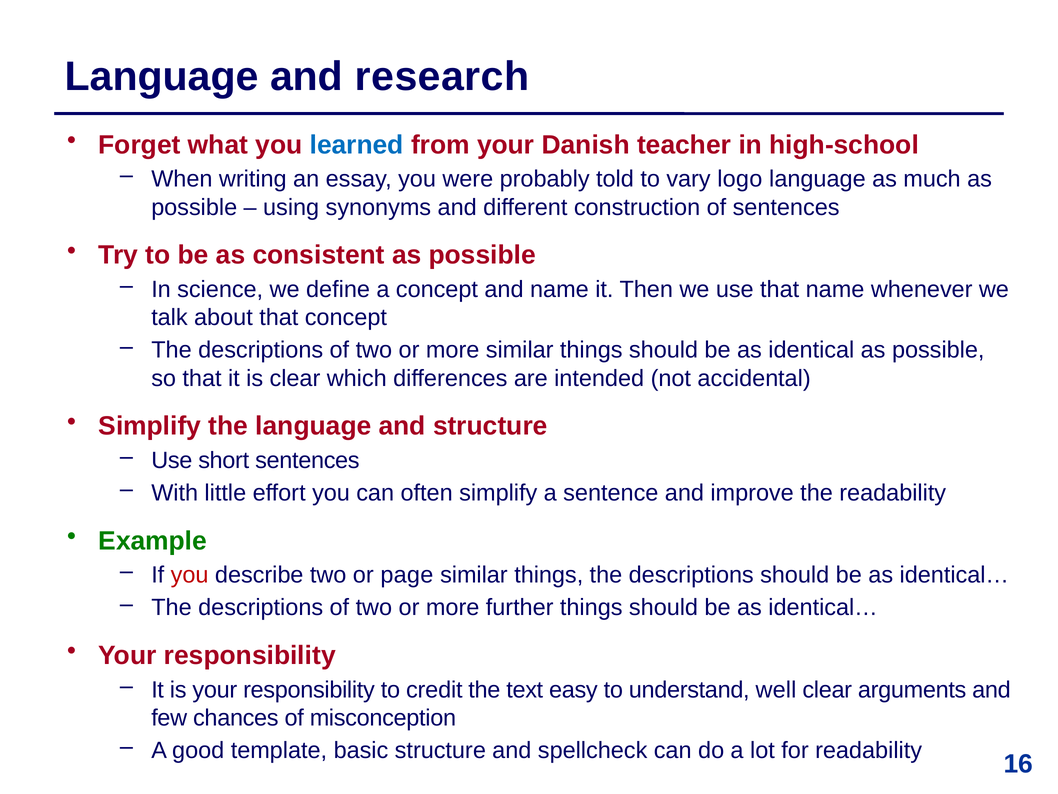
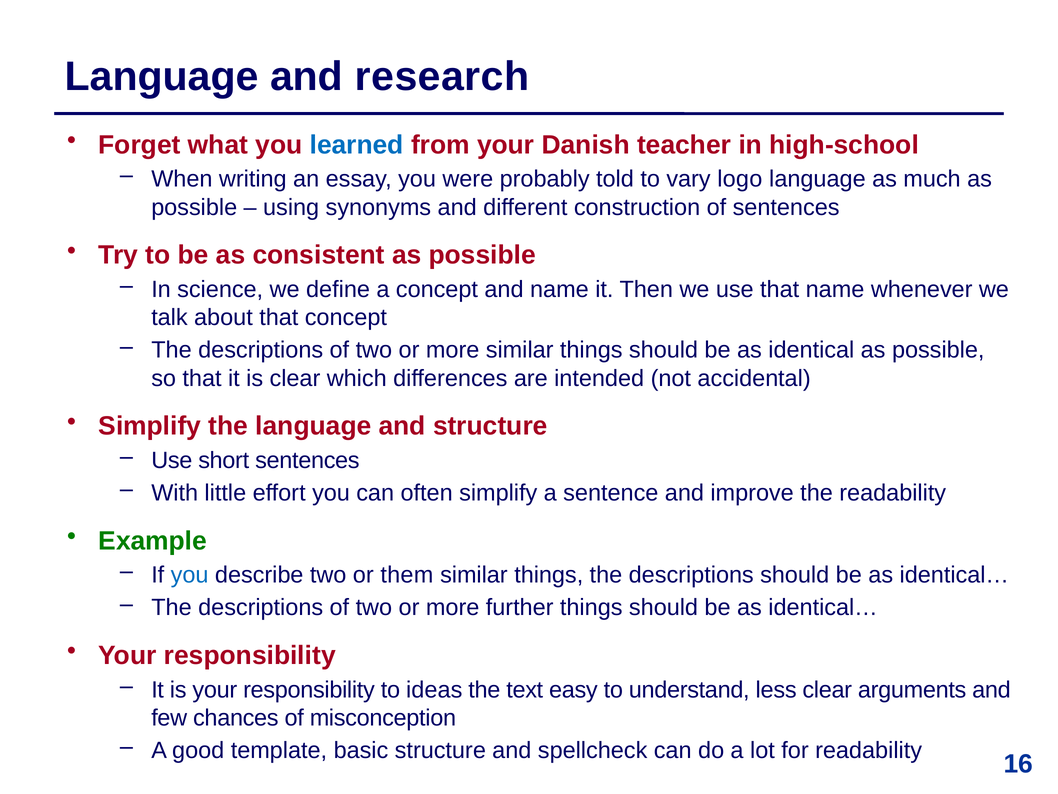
you at (190, 575) colour: red -> blue
page: page -> them
credit: credit -> ideas
well: well -> less
